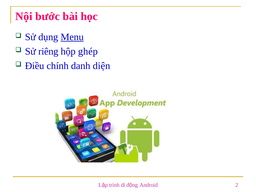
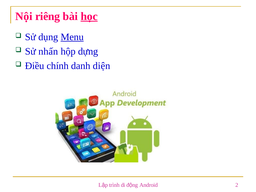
bước: bước -> riêng
học underline: none -> present
riêng: riêng -> nhấn
ghép: ghép -> dựng
